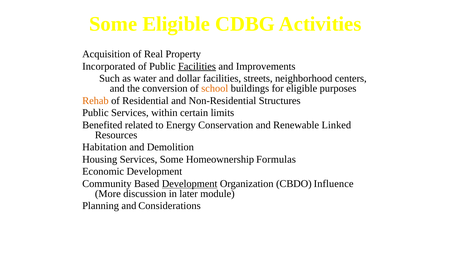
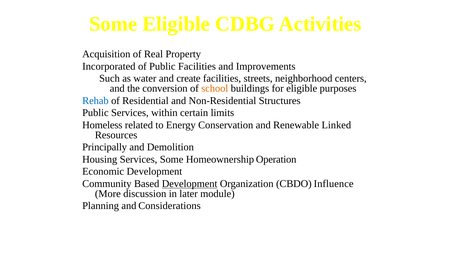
Facilities at (197, 66) underline: present -> none
dollar: dollar -> create
Rehab colour: orange -> blue
Benefited: Benefited -> Homeless
Habitation: Habitation -> Principally
Formulas: Formulas -> Operation
